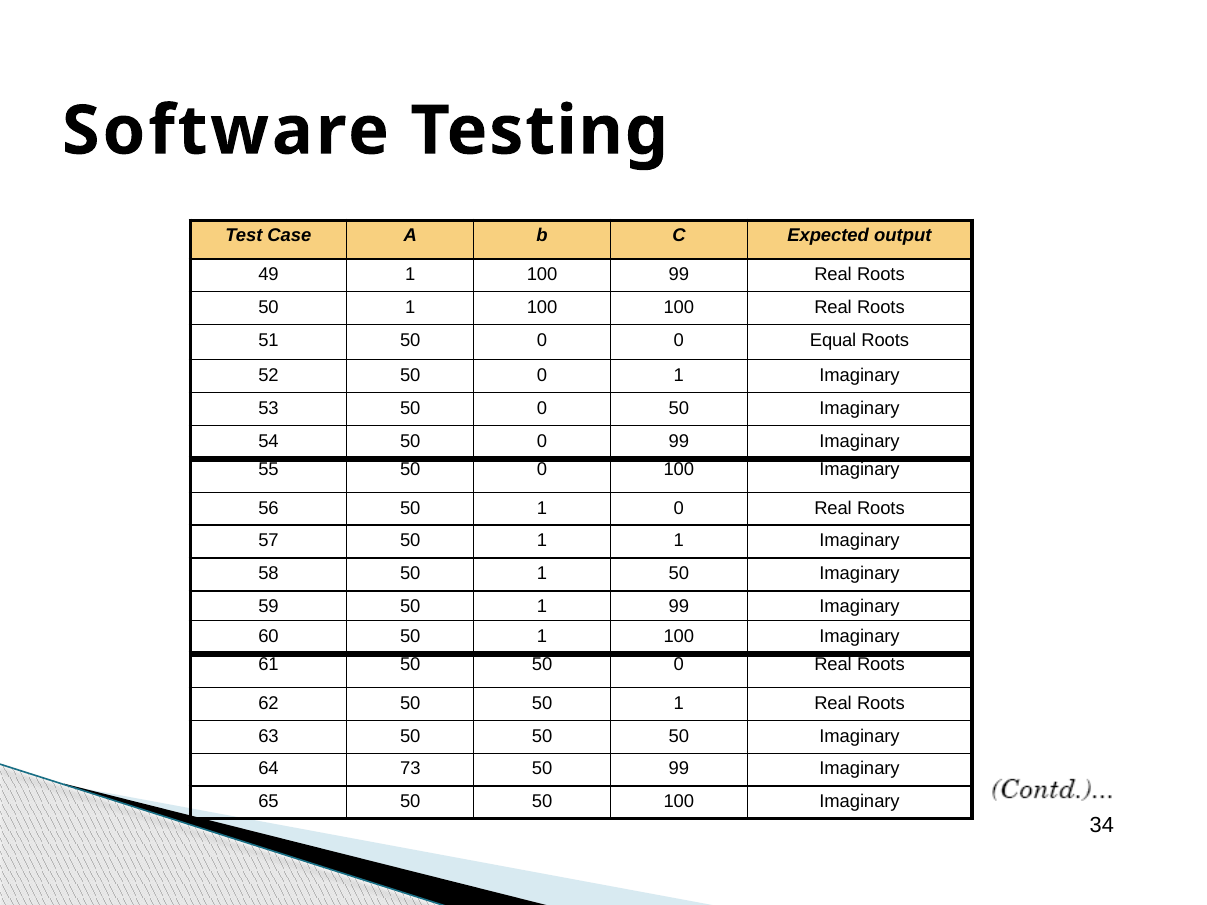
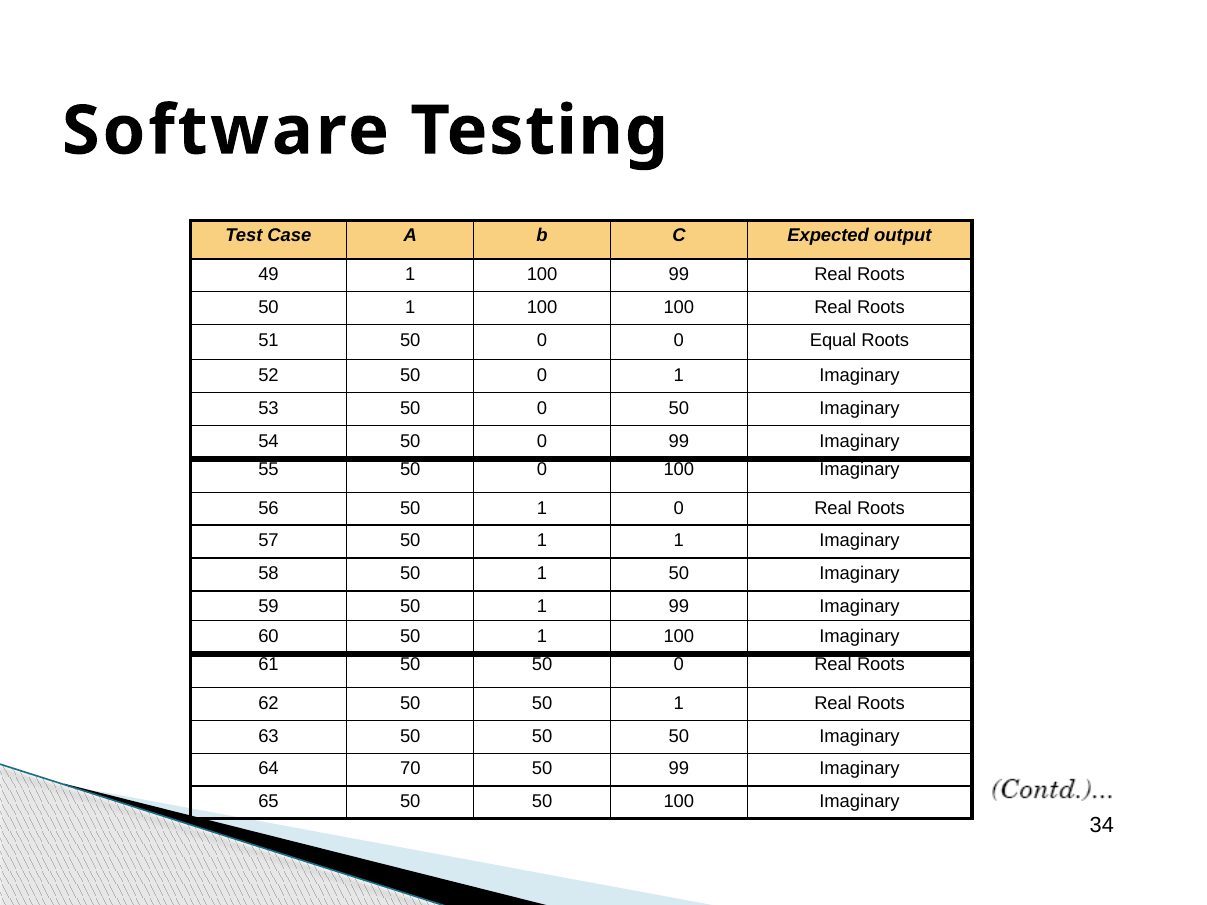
73: 73 -> 70
